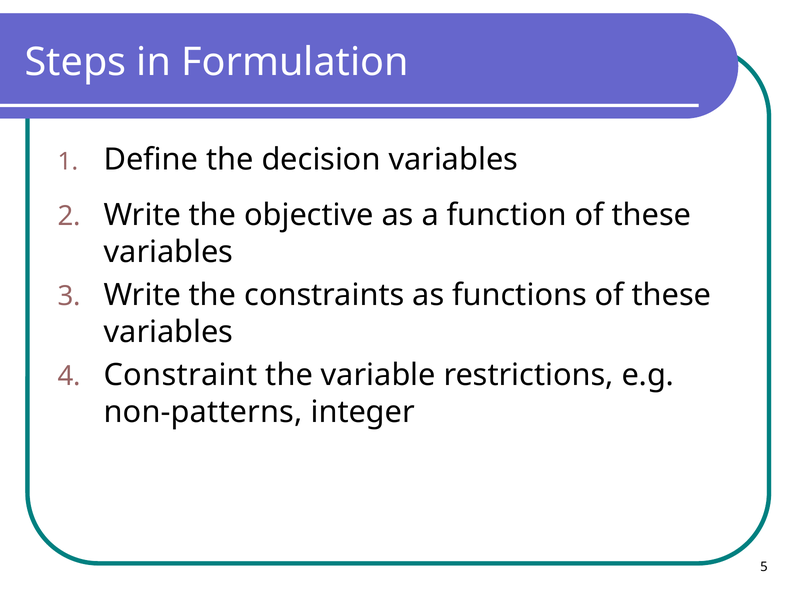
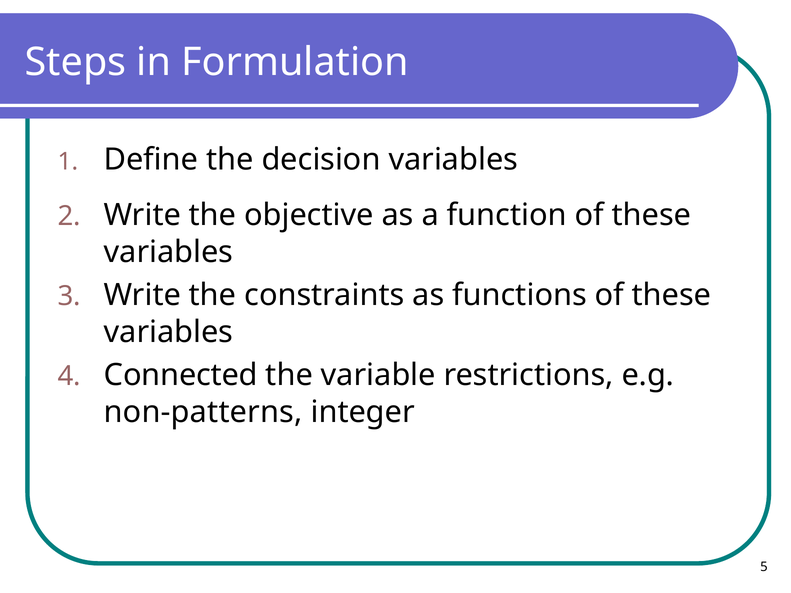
Constraint: Constraint -> Connected
